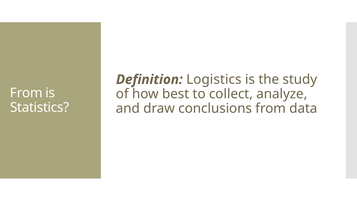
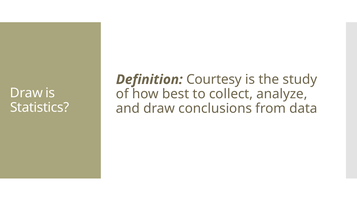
Logistics: Logistics -> Courtesy
From at (26, 93): From -> Draw
